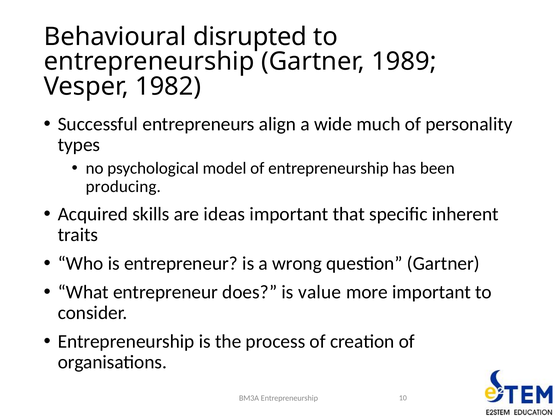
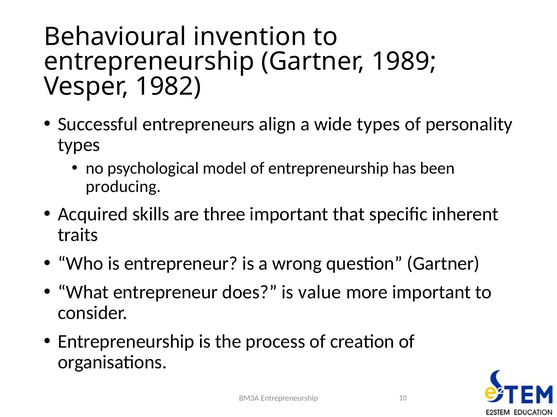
disrupted: disrupted -> invention
wide much: much -> types
ideas: ideas -> three
